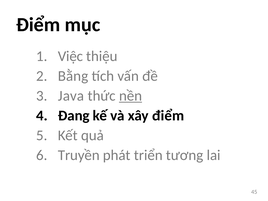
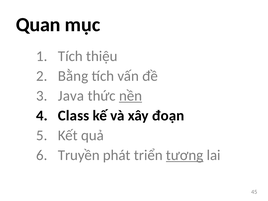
Điểm at (38, 25): Điểm -> Quan
Việc at (70, 56): Việc -> Tích
Đang: Đang -> Class
xây điểm: điểm -> đoạn
tương underline: none -> present
